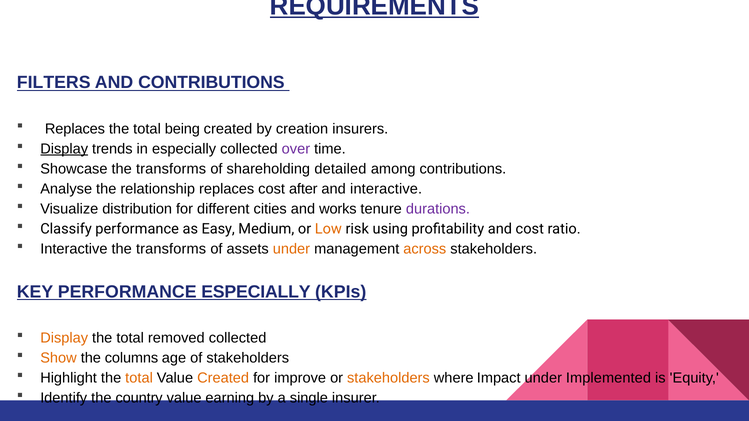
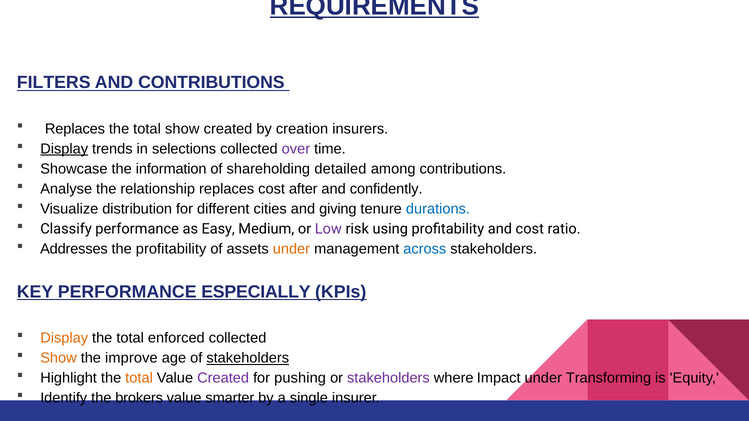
total being: being -> show
in especially: especially -> selections
Showcase the transforms: transforms -> information
and interactive: interactive -> confidently
works: works -> giving
durations colour: purple -> blue
Low colour: orange -> purple
Interactive at (74, 249): Interactive -> Addresses
transforms at (171, 249): transforms -> profitability
across colour: orange -> blue
removed: removed -> enforced
columns: columns -> improve
stakeholders at (248, 358) underline: none -> present
Created at (223, 378) colour: orange -> purple
improve: improve -> pushing
stakeholders at (388, 378) colour: orange -> purple
Implemented: Implemented -> Transforming
country: country -> brokers
earning: earning -> smarter
